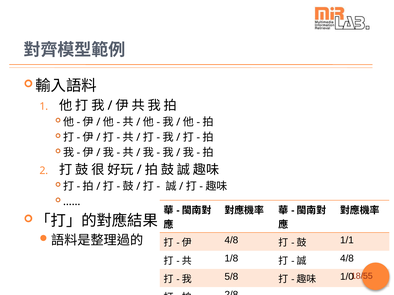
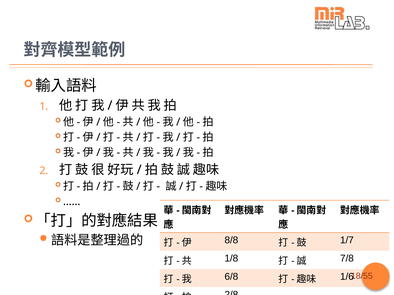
4/8 at (231, 241): 4/8 -> 8/8
1/1: 1/1 -> 1/7
4/8 at (347, 259): 4/8 -> 7/8
5/8: 5/8 -> 6/8
1/0: 1/0 -> 1/6
